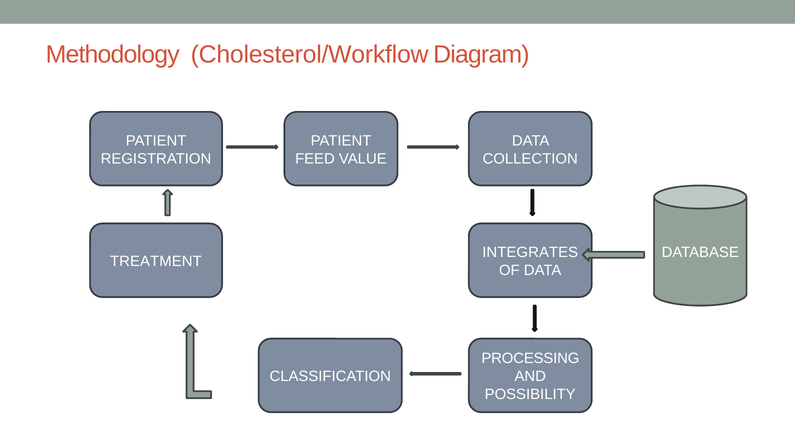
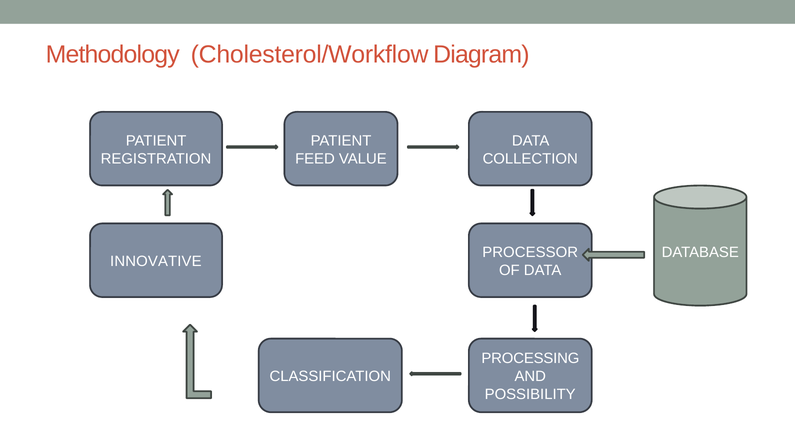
INTEGRATES: INTEGRATES -> PROCESSOR
TREATMENT: TREATMENT -> INNOVATIVE
